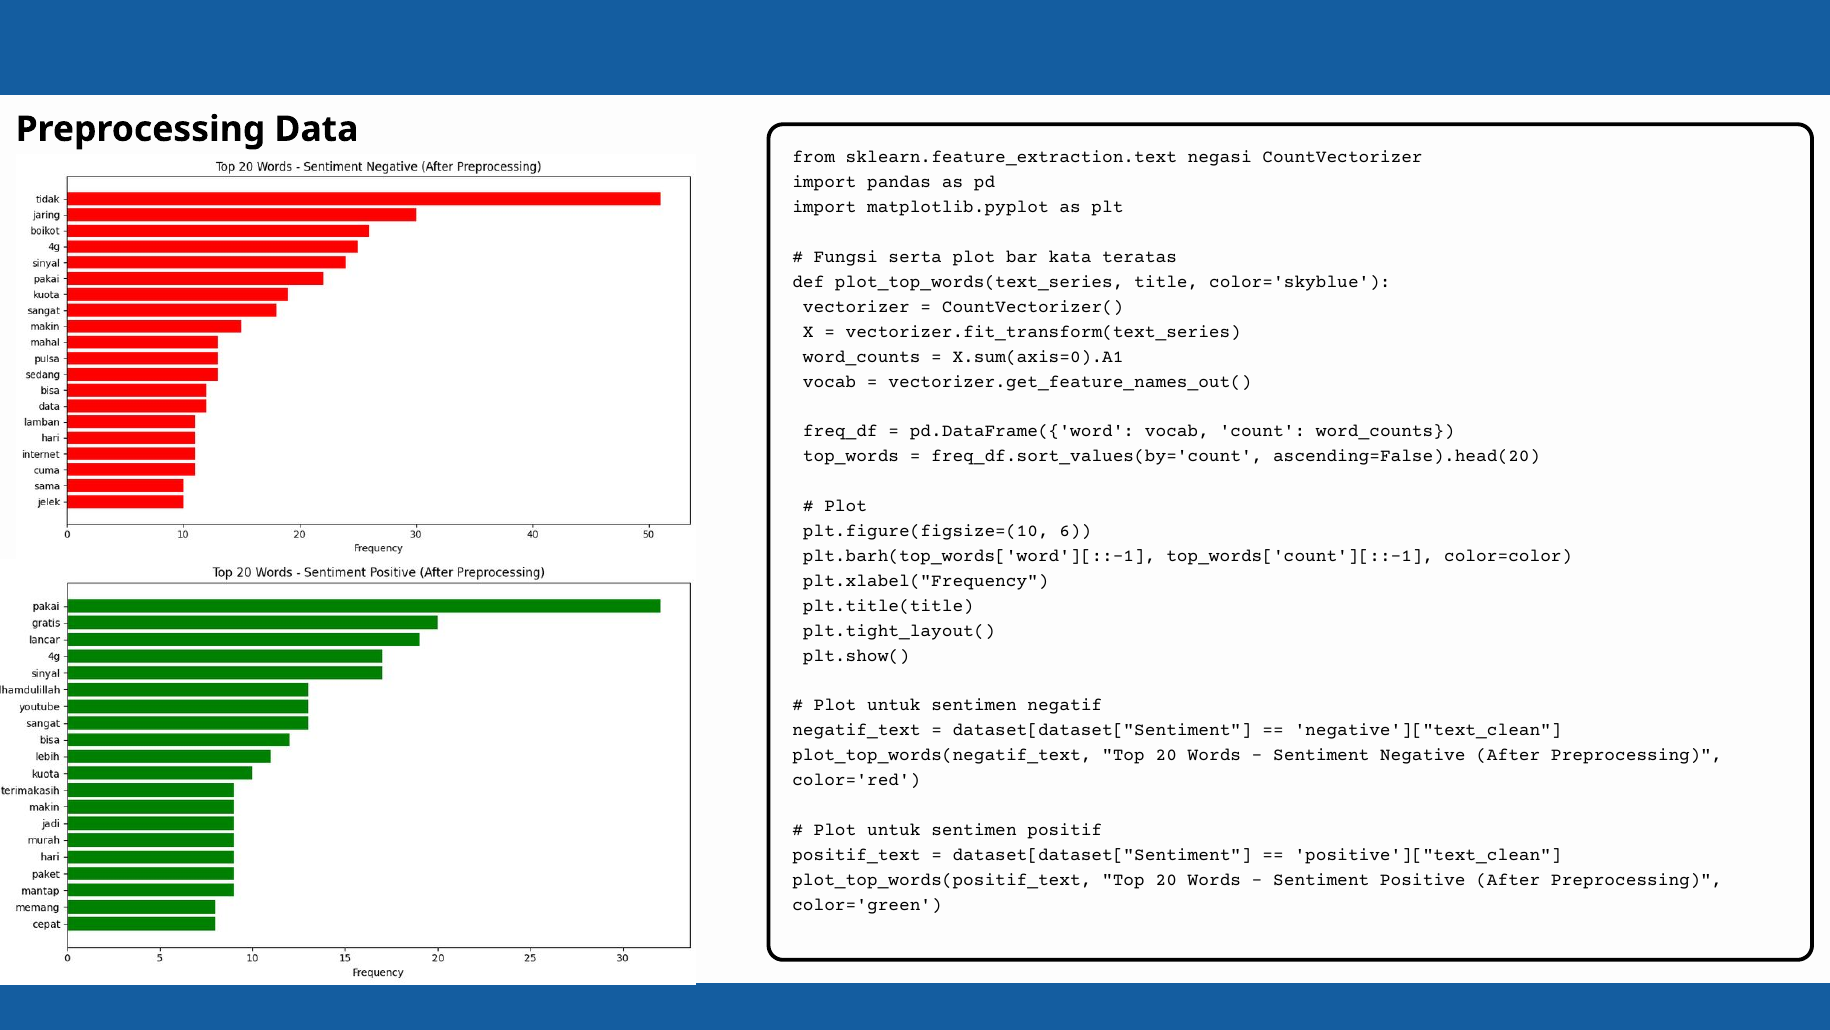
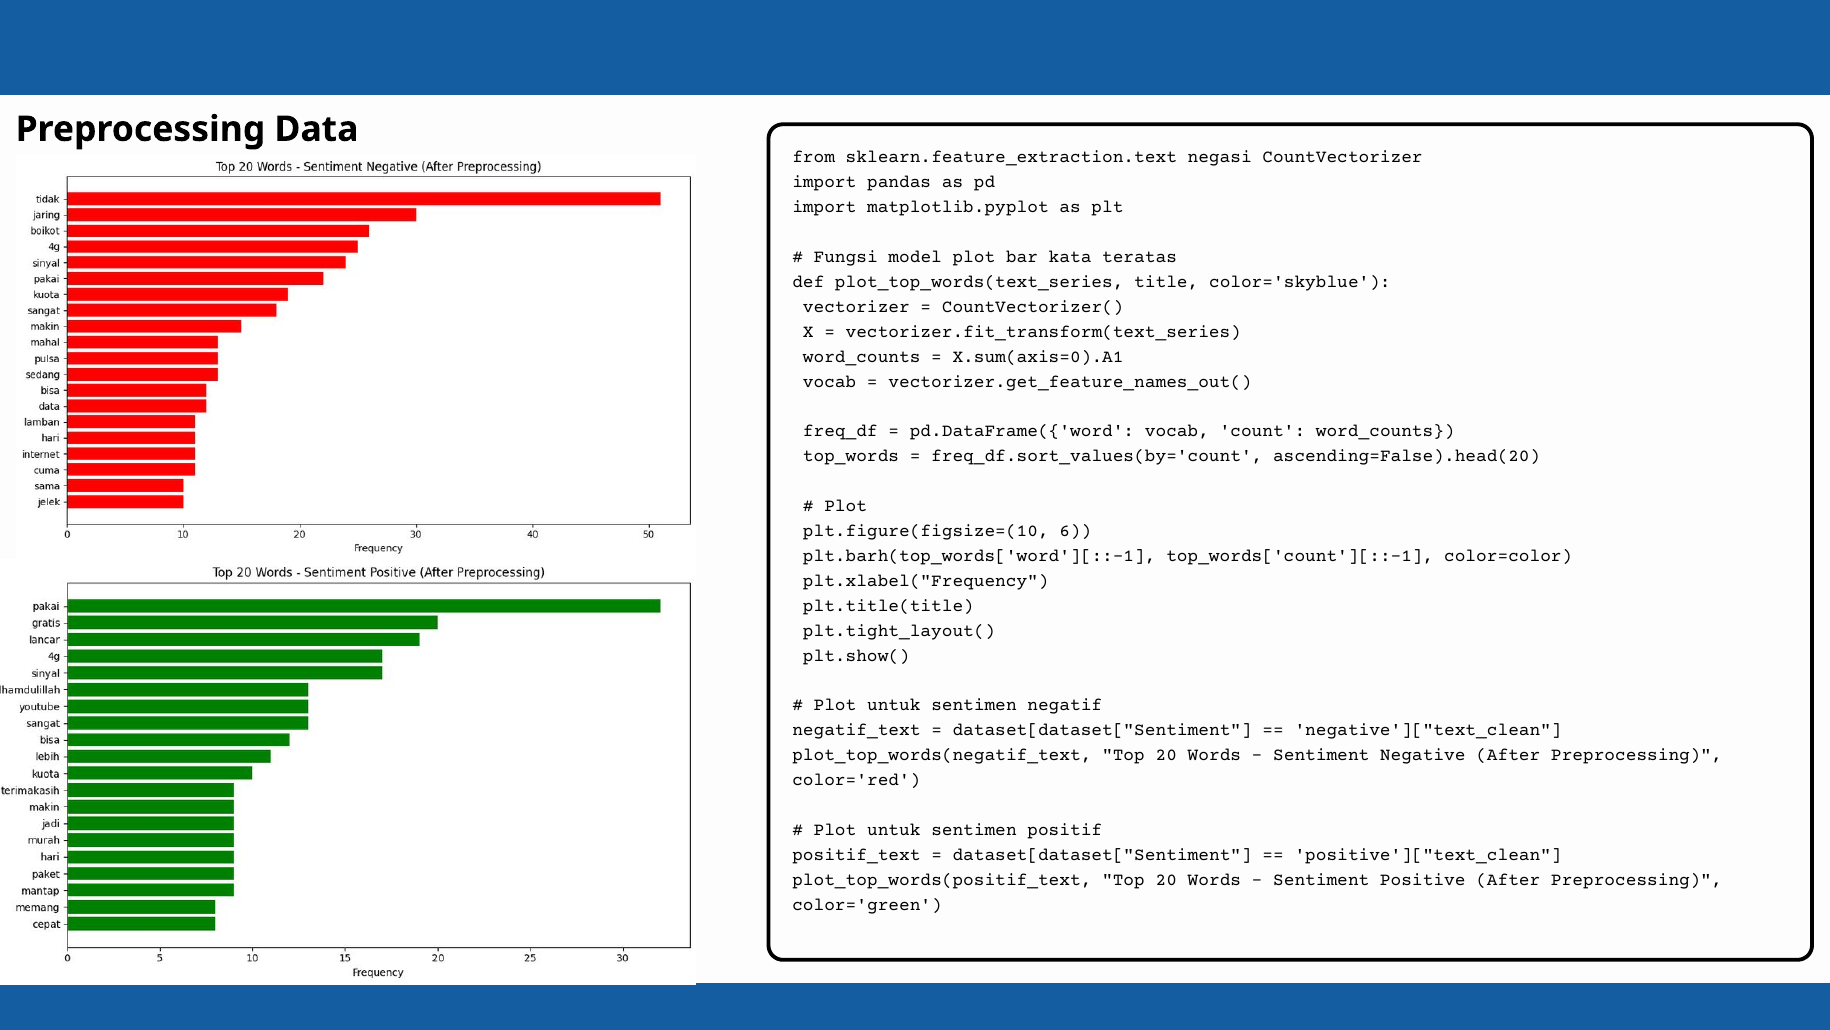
serta: serta -> model
